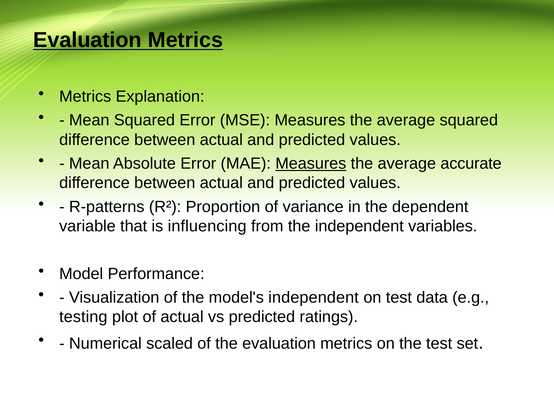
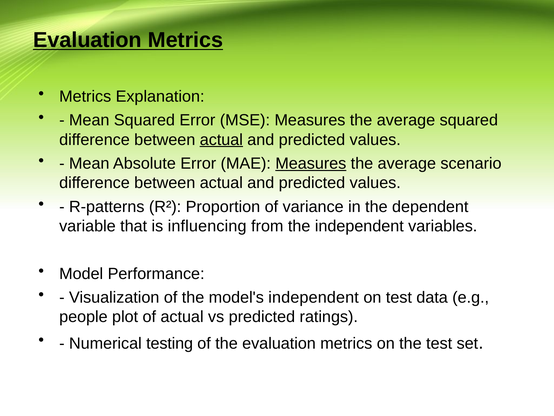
actual at (221, 140) underline: none -> present
accurate: accurate -> scenario
testing: testing -> people
scaled: scaled -> testing
